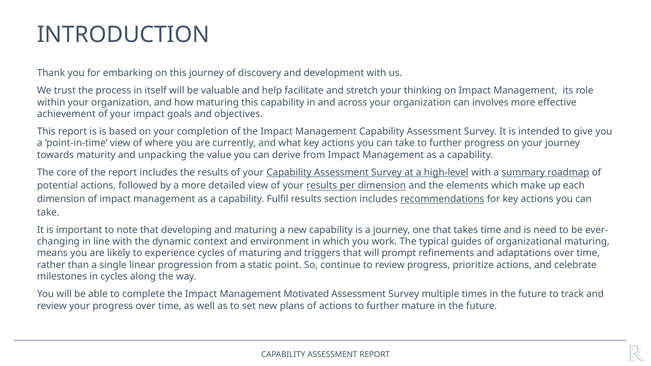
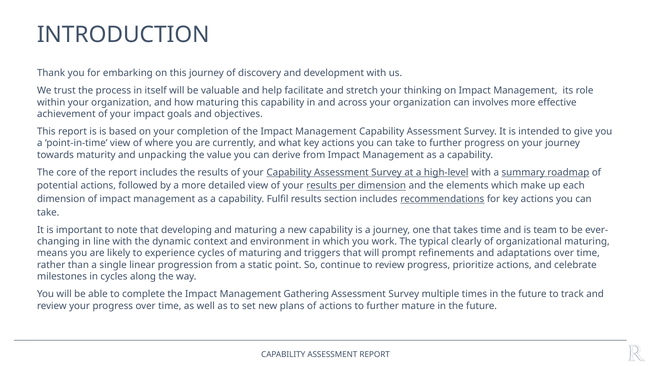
need: need -> team
guides: guides -> clearly
Motivated: Motivated -> Gathering
